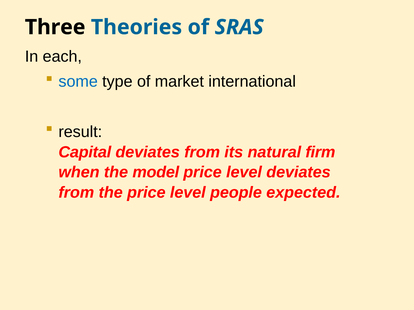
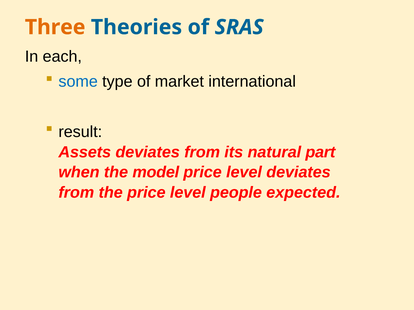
Three colour: black -> orange
Capital: Capital -> Assets
firm: firm -> part
